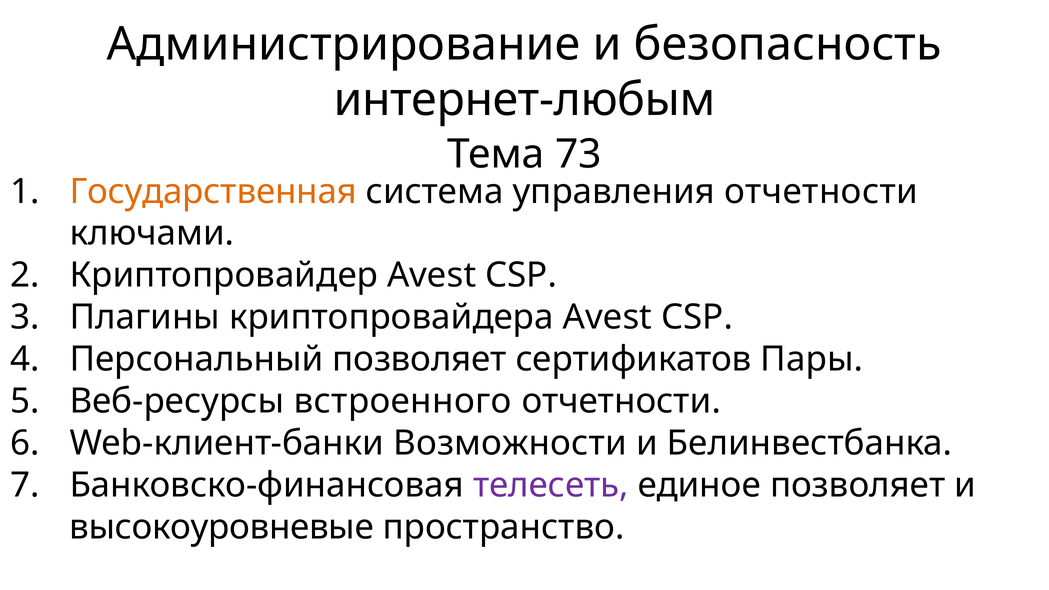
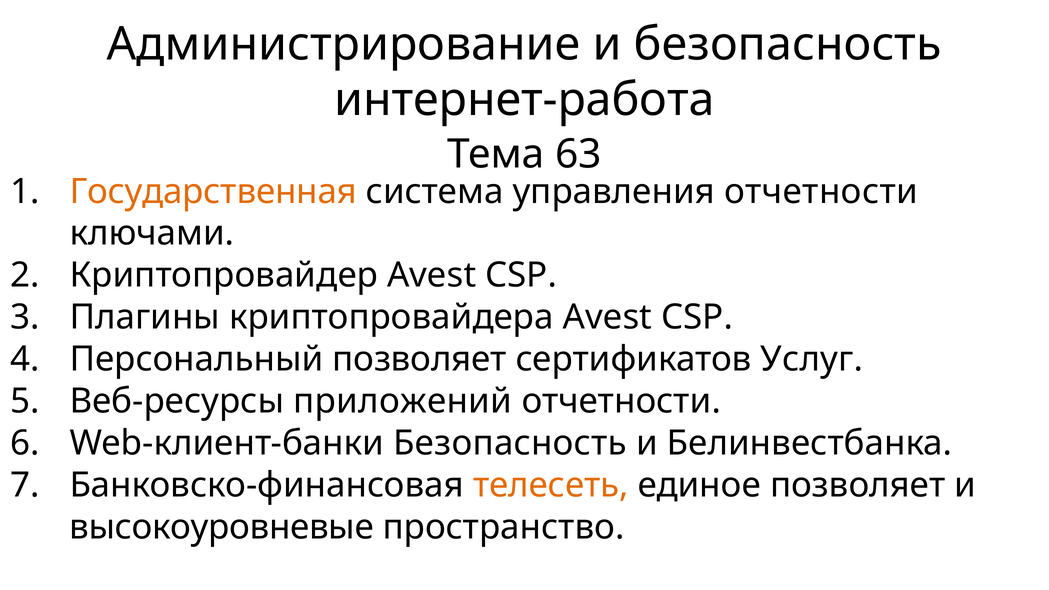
интернет-любым: интернет-любым -> интернет-работа
73: 73 -> 63
Пары: Пары -> Услуг
встроенного: встроенного -> приложений
Web-клиент-банки Возможности: Возможности -> Безопасность
телесеть colour: purple -> orange
